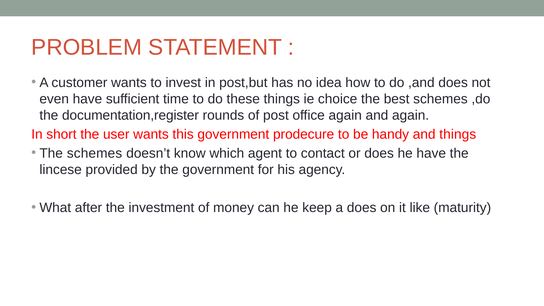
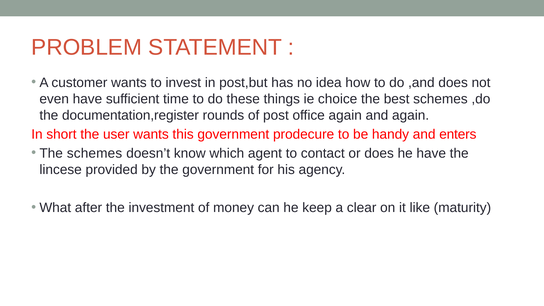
and things: things -> enters
a does: does -> clear
